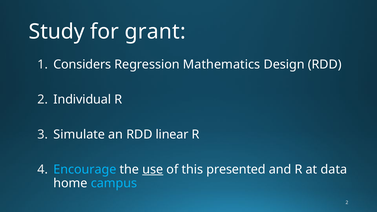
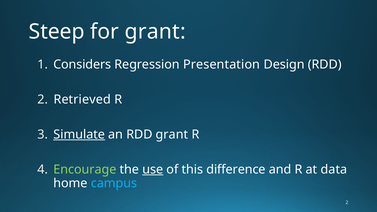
Study: Study -> Steep
Mathematics: Mathematics -> Presentation
Individual: Individual -> Retrieved
Simulate underline: none -> present
RDD linear: linear -> grant
Encourage colour: light blue -> light green
presented: presented -> difference
